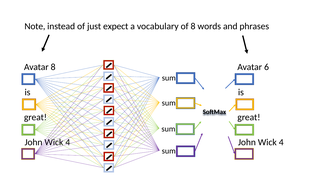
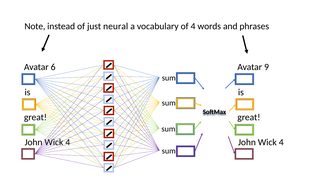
expect: expect -> neural
of 8: 8 -> 4
Avatar 8: 8 -> 6
6: 6 -> 9
